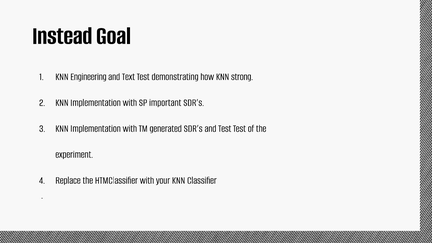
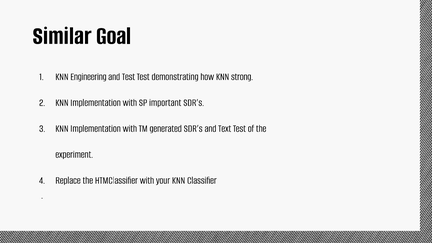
Instead: Instead -> Similar
and Text: Text -> Test
and Test: Test -> Text
